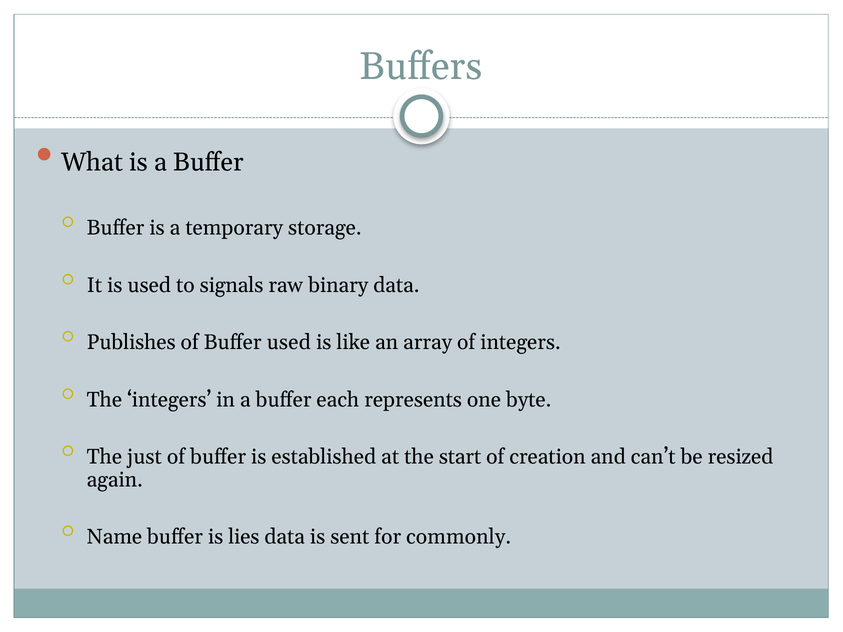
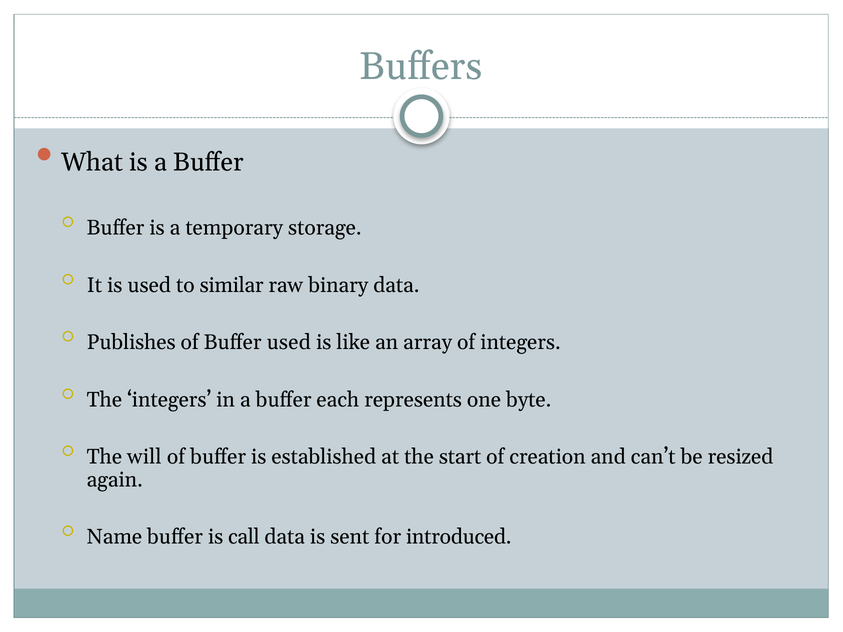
signals: signals -> similar
just: just -> will
lies: lies -> call
commonly: commonly -> introduced
